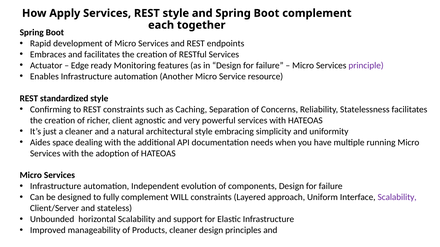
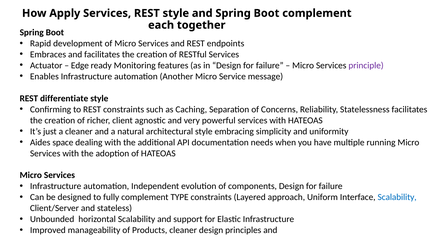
resource: resource -> message
standardized: standardized -> differentiate
WILL: WILL -> TYPE
Scalability at (397, 198) colour: purple -> blue
